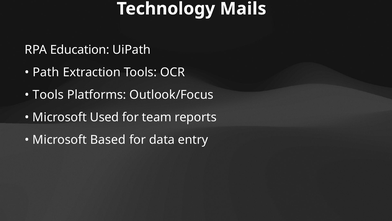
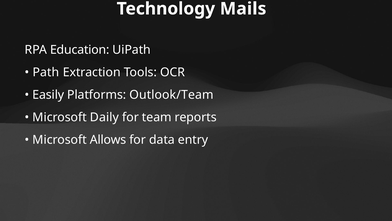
Tools at (48, 95): Tools -> Easily
Outlook/Focus: Outlook/Focus -> Outlook/Team
Used: Used -> Daily
Based: Based -> Allows
